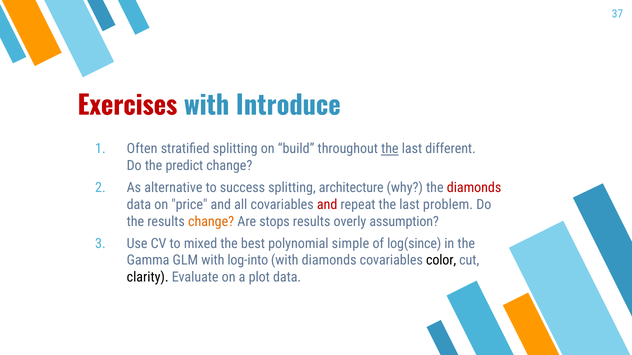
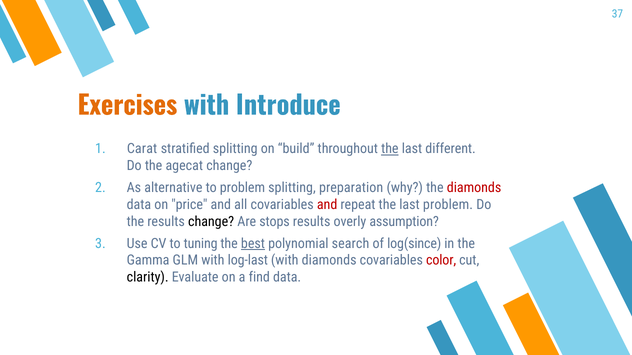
Exercises colour: red -> orange
Often: Often -> Carat
predict: predict -> agecat
to success: success -> problem
architecture: architecture -> preparation
change at (211, 222) colour: orange -> black
mixed: mixed -> tuning
best underline: none -> present
simple: simple -> search
log-into: log-into -> log-last
color colour: black -> red
plot: plot -> find
